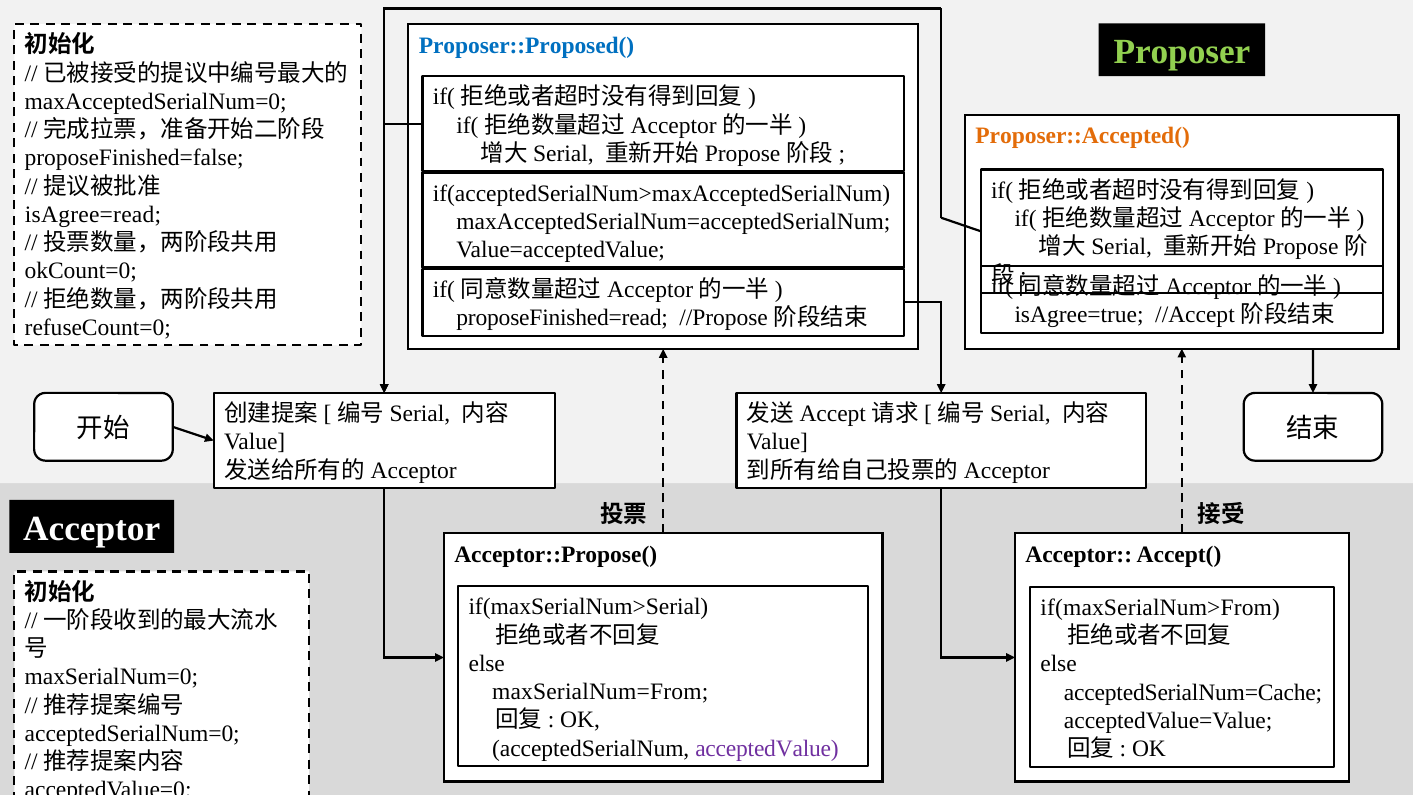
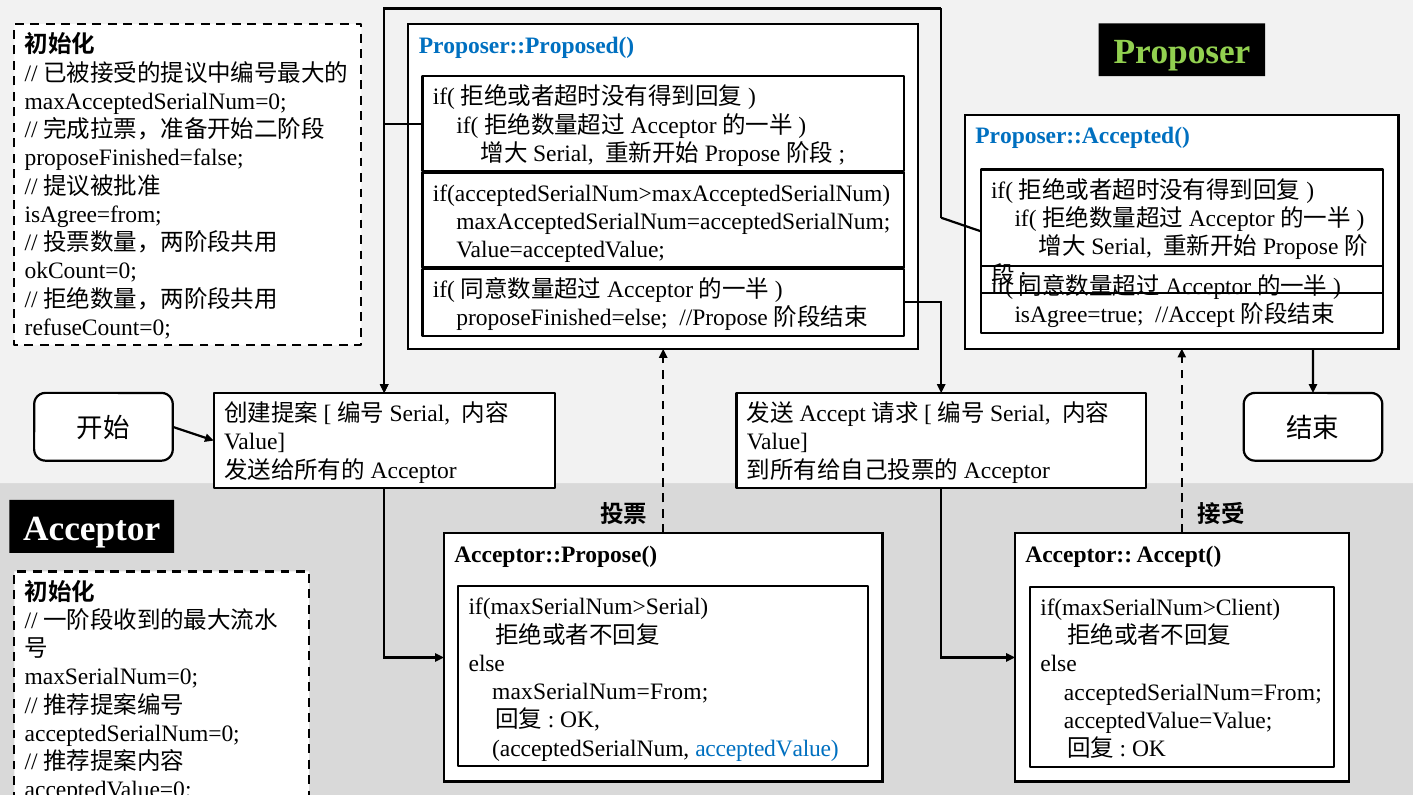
Proposer::Accepted( colour: orange -> blue
isAgree=read: isAgree=read -> isAgree=from
proposeFinished=read: proposeFinished=read -> proposeFinished=else
if(maxSerialNum>From: if(maxSerialNum>From -> if(maxSerialNum>Client
acceptedSerialNum=Cache: acceptedSerialNum=Cache -> acceptedSerialNum=From
acceptedValue colour: purple -> blue
